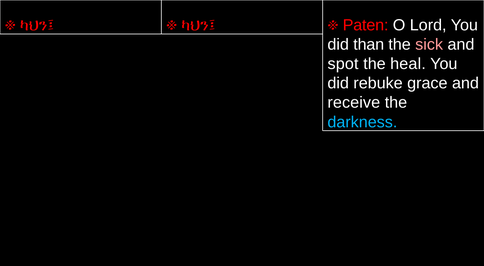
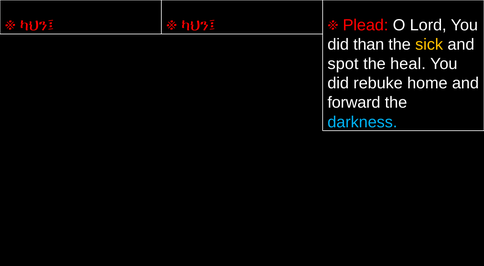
Paten: Paten -> Plead
sick colour: pink -> yellow
grace: grace -> home
receive: receive -> forward
